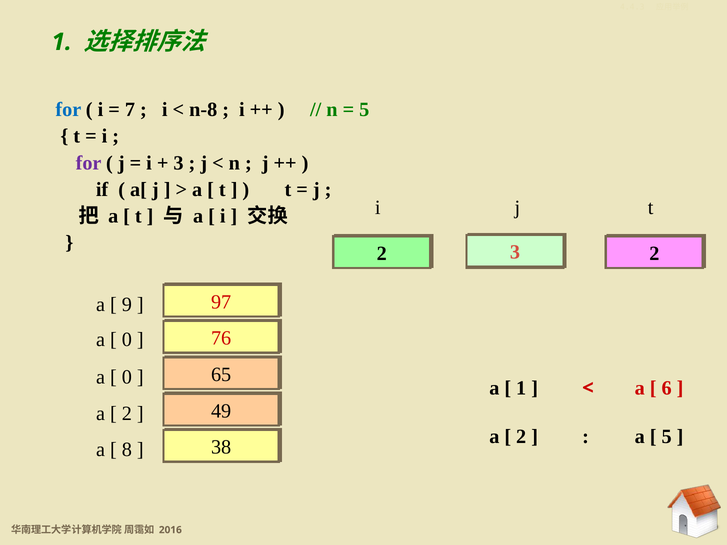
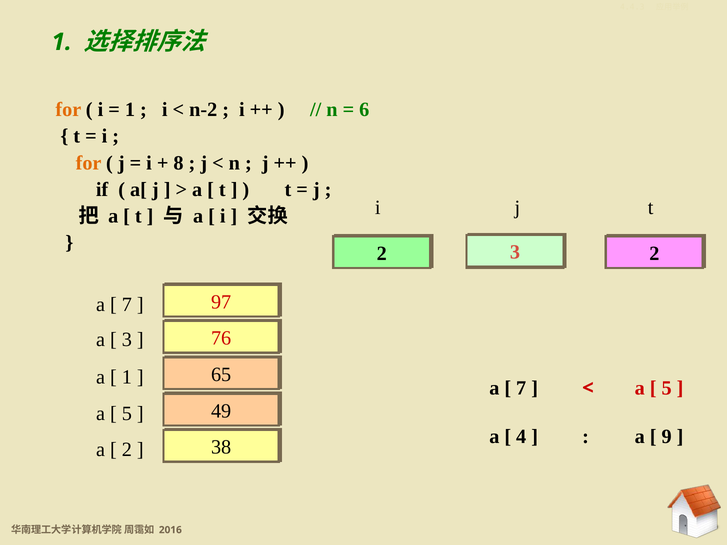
for at (68, 110) colour: blue -> orange
7 at (130, 110): 7 -> 1
n-8: n-8 -> n-2
5 at (364, 110): 5 -> 6
for at (89, 163) colour: purple -> orange
3 at (179, 163): 3 -> 8
9 at (127, 305): 9 -> 7
0 at (127, 340): 0 -> 3
0 at (127, 377): 0 -> 1
1 at (521, 388): 1 -> 7
6 at (667, 388): 6 -> 5
2 at (127, 414): 2 -> 5
2 at (521, 437): 2 -> 4
5 at (667, 437): 5 -> 9
8 at (127, 450): 8 -> 2
